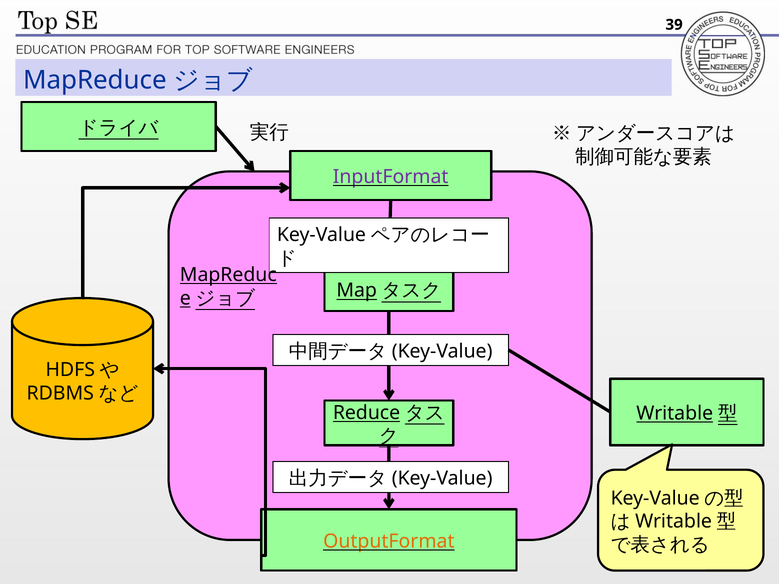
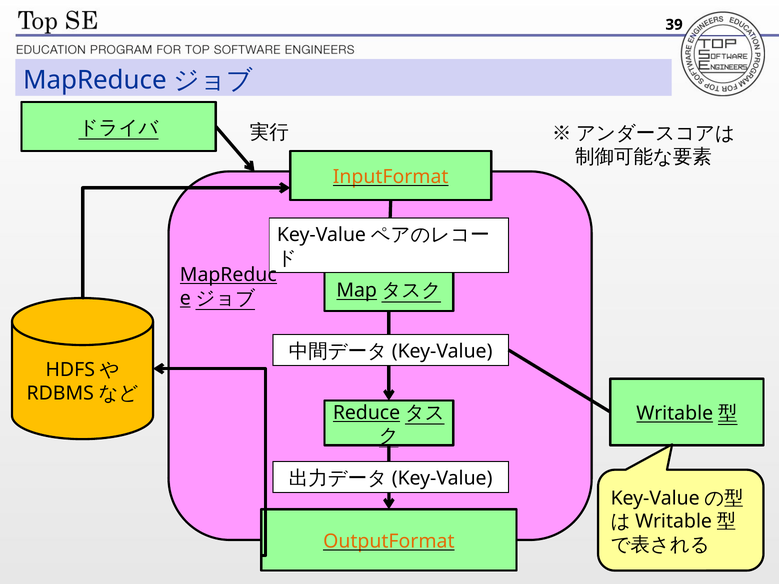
InputFormat colour: purple -> orange
